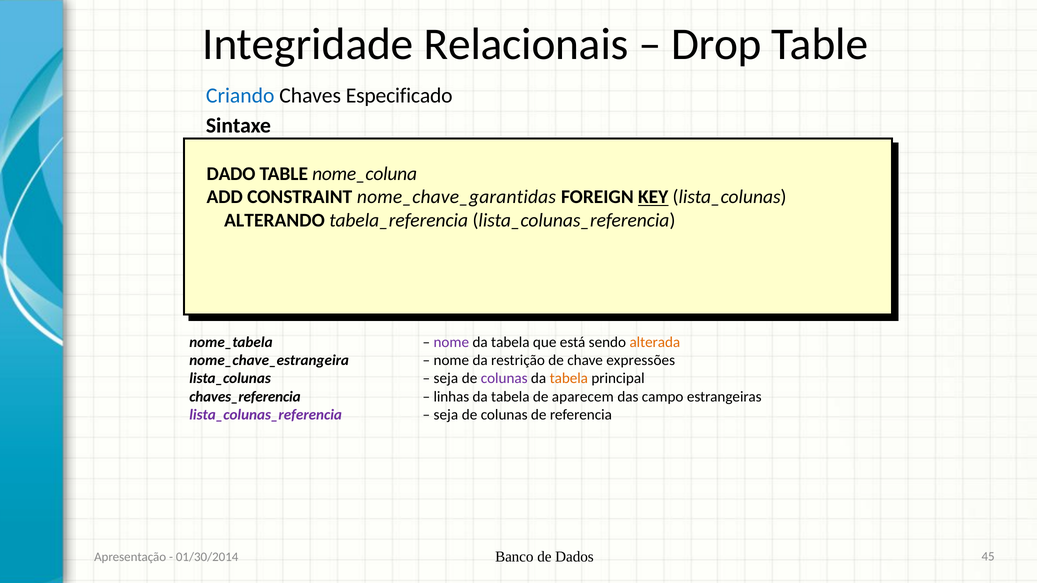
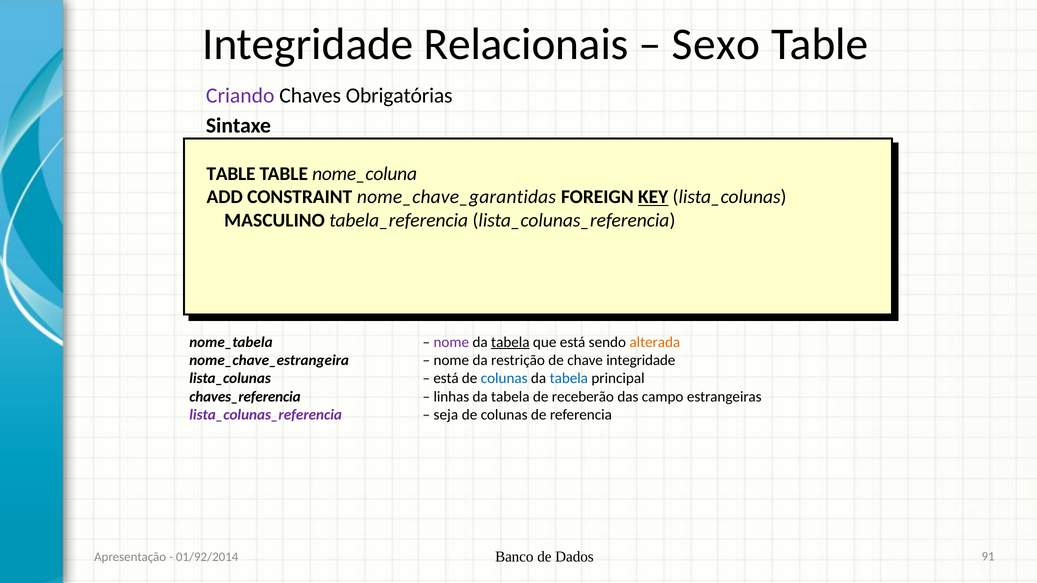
Drop: Drop -> Sexo
Criando colour: blue -> purple
Especificado: Especificado -> Obrigatórias
DADO at (231, 174): DADO -> TABLE
ALTERANDO: ALTERANDO -> MASCULINO
tabela at (510, 342) underline: none -> present
chave expressões: expressões -> integridade
seja at (446, 379): seja -> está
colunas at (504, 379) colour: purple -> blue
tabela at (569, 379) colour: orange -> blue
aparecem: aparecem -> receberão
45: 45 -> 91
01/30/2014: 01/30/2014 -> 01/92/2014
